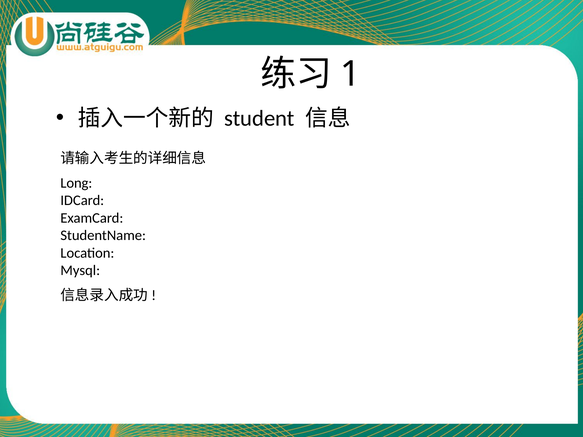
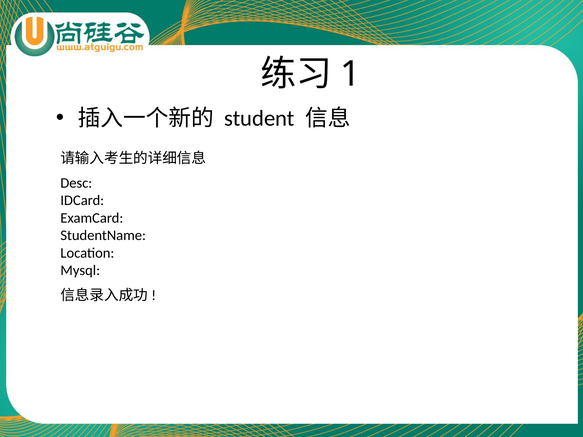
Long: Long -> Desc
